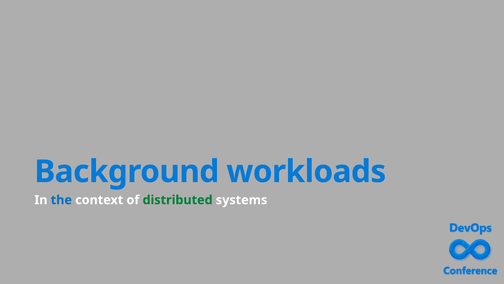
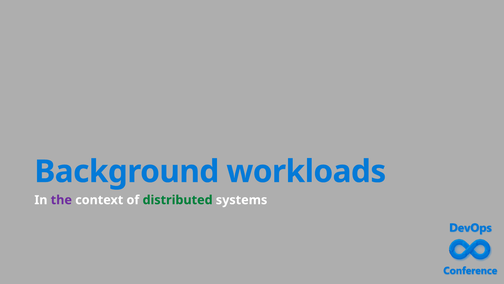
the colour: blue -> purple
